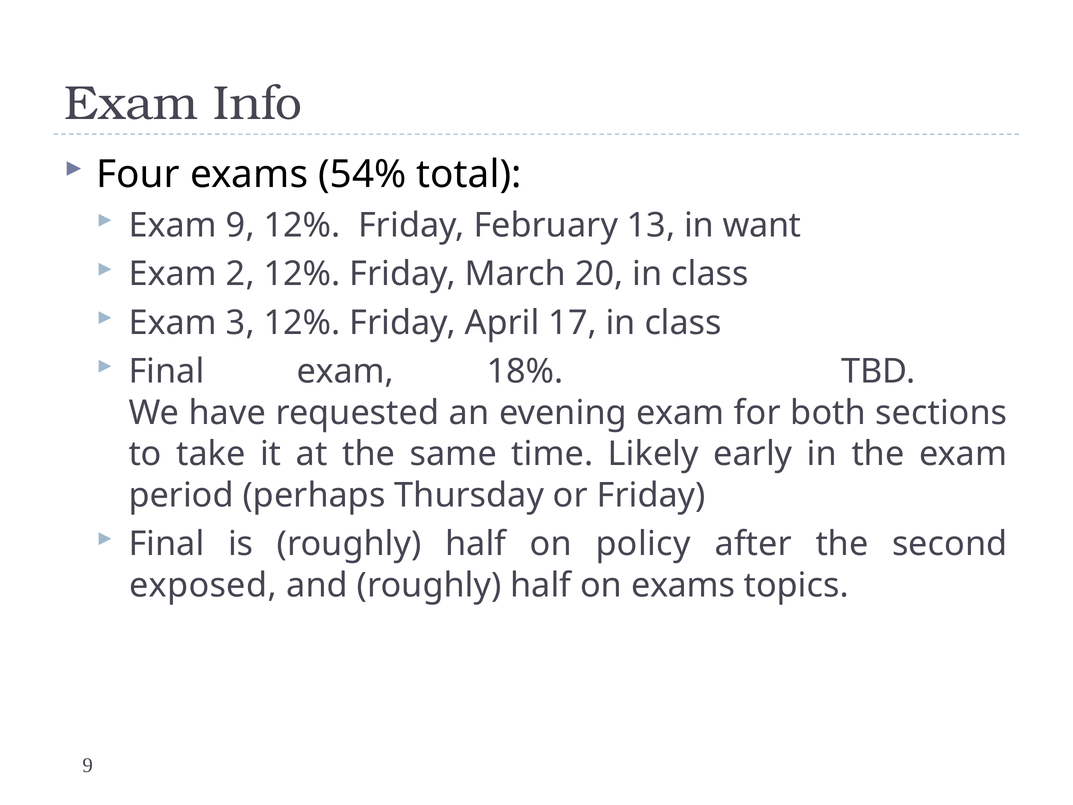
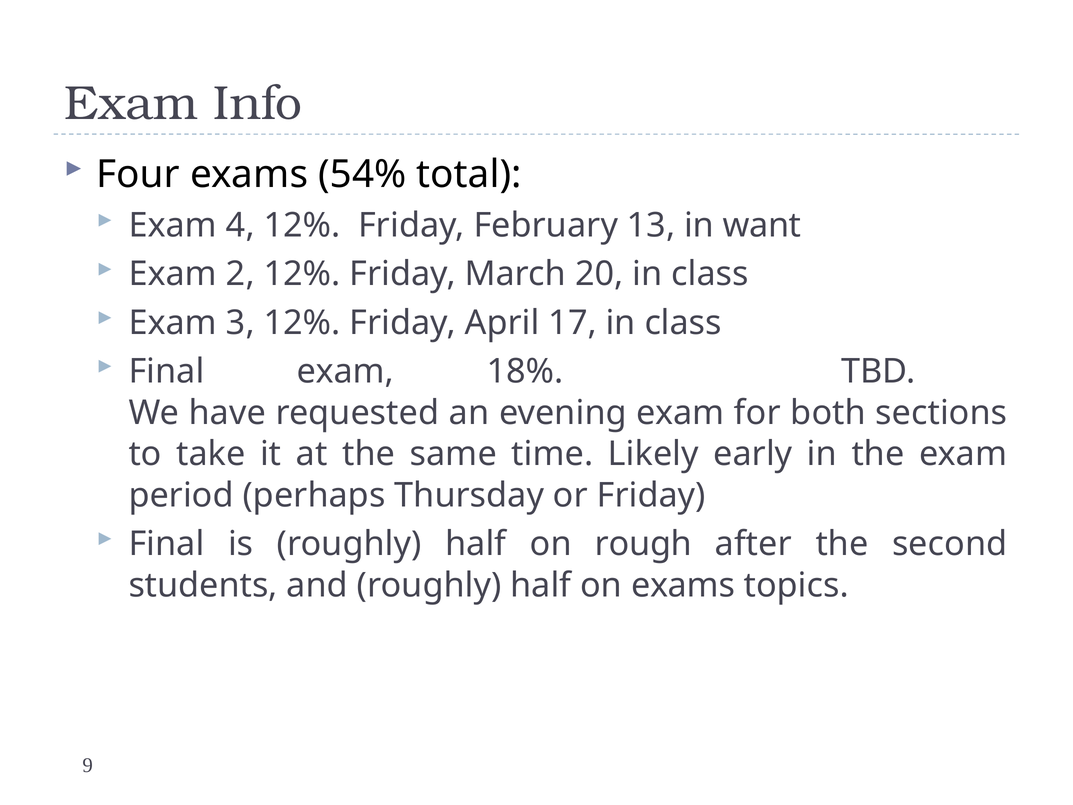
Exam 9: 9 -> 4
policy: policy -> rough
exposed: exposed -> students
